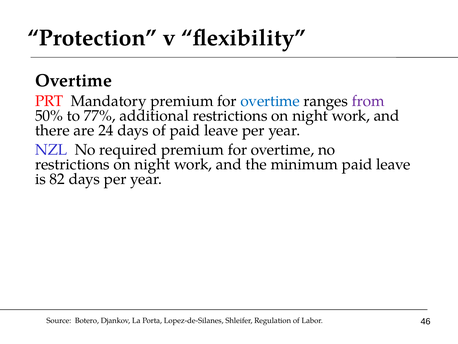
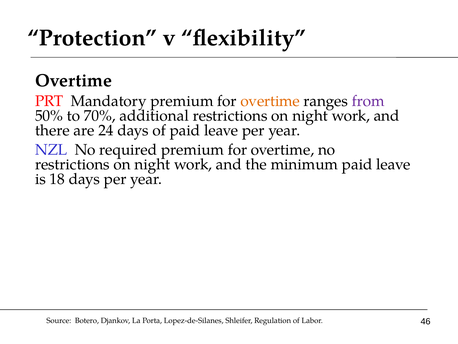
overtime at (270, 101) colour: blue -> orange
77%: 77% -> 70%
82: 82 -> 18
